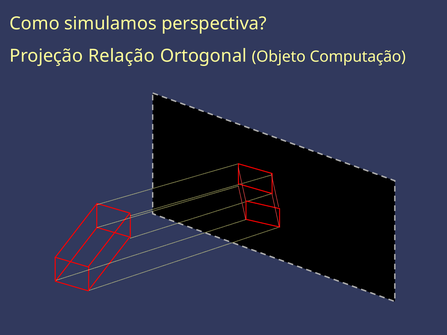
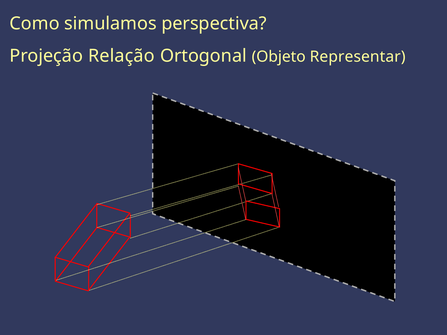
Computação: Computação -> Representar
